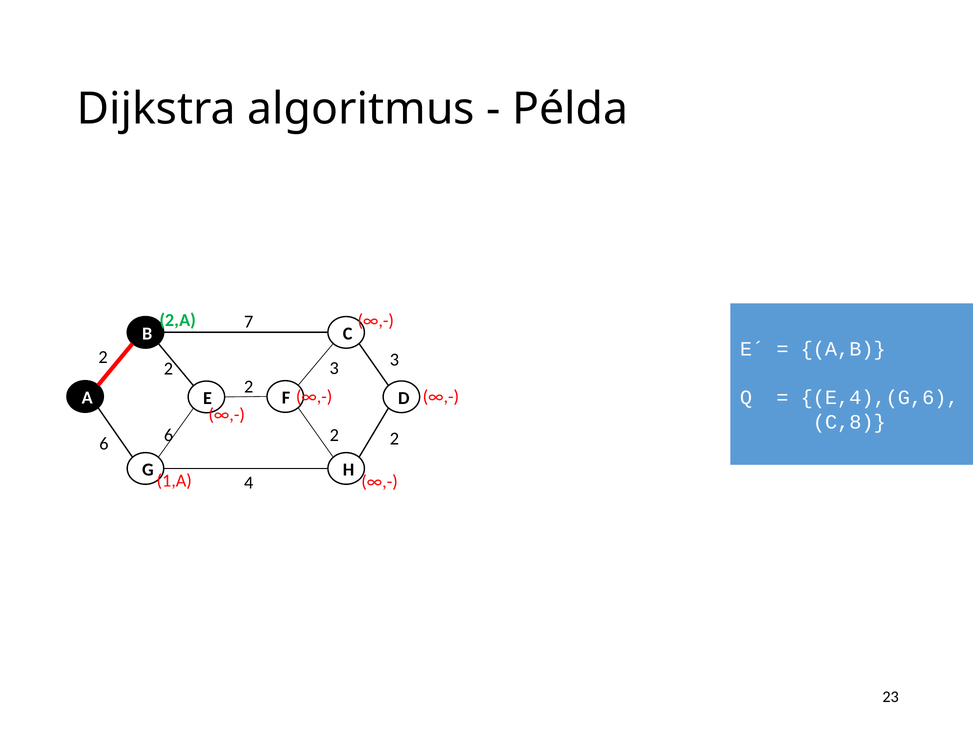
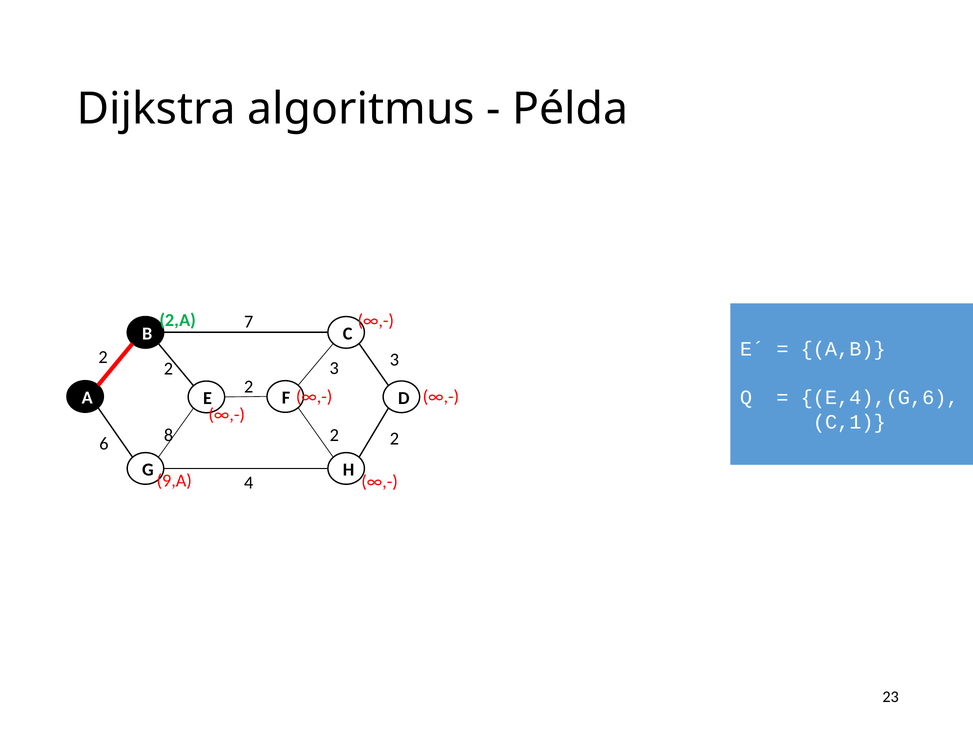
C,8: C,8 -> C,1
6 6: 6 -> 8
1,A: 1,A -> 9,A
